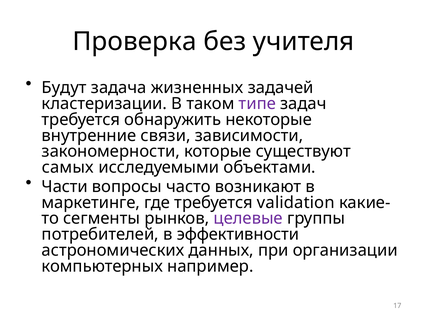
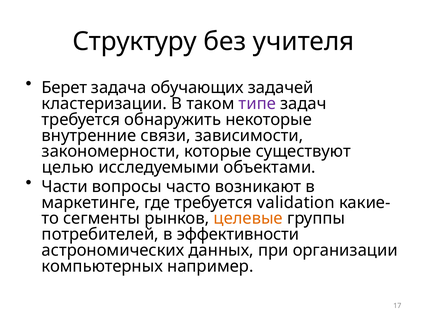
Проверка: Проверка -> Структуру
Будут: Будут -> Берет
жизненных: жизненных -> обучающих
самых: самых -> целью
целевые colour: purple -> orange
